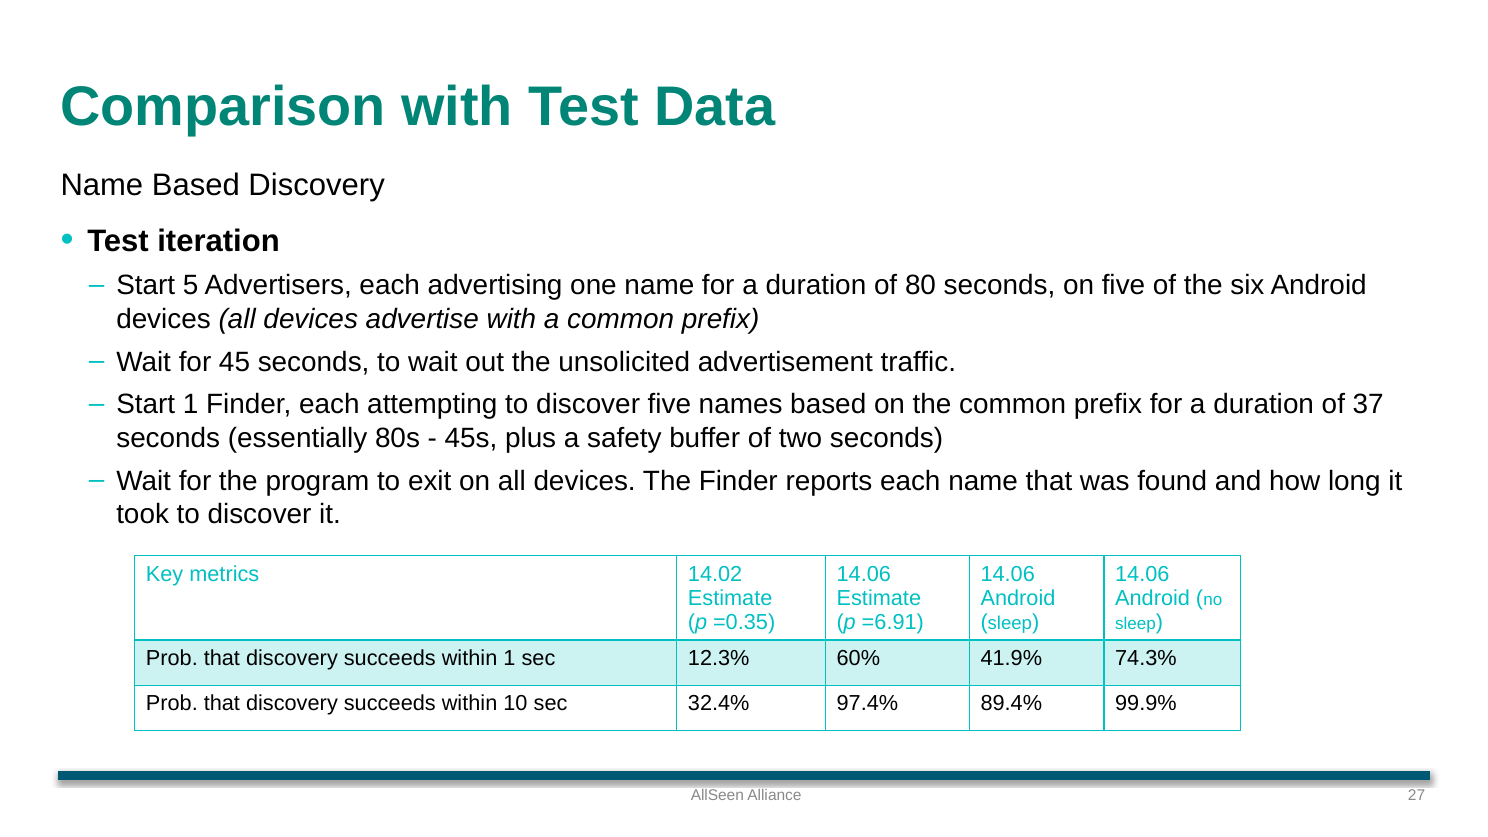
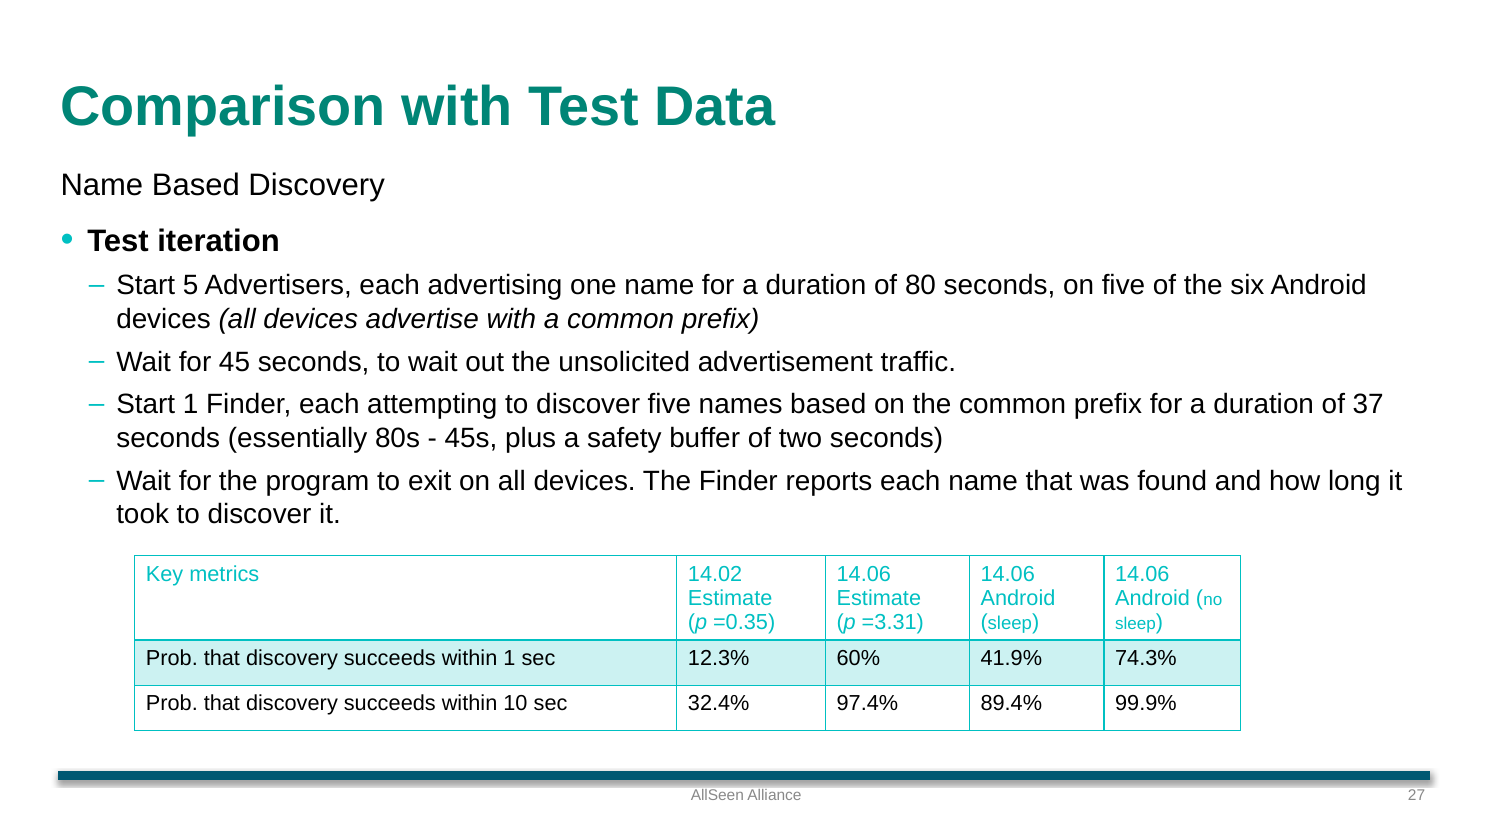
=6.91: =6.91 -> =3.31
